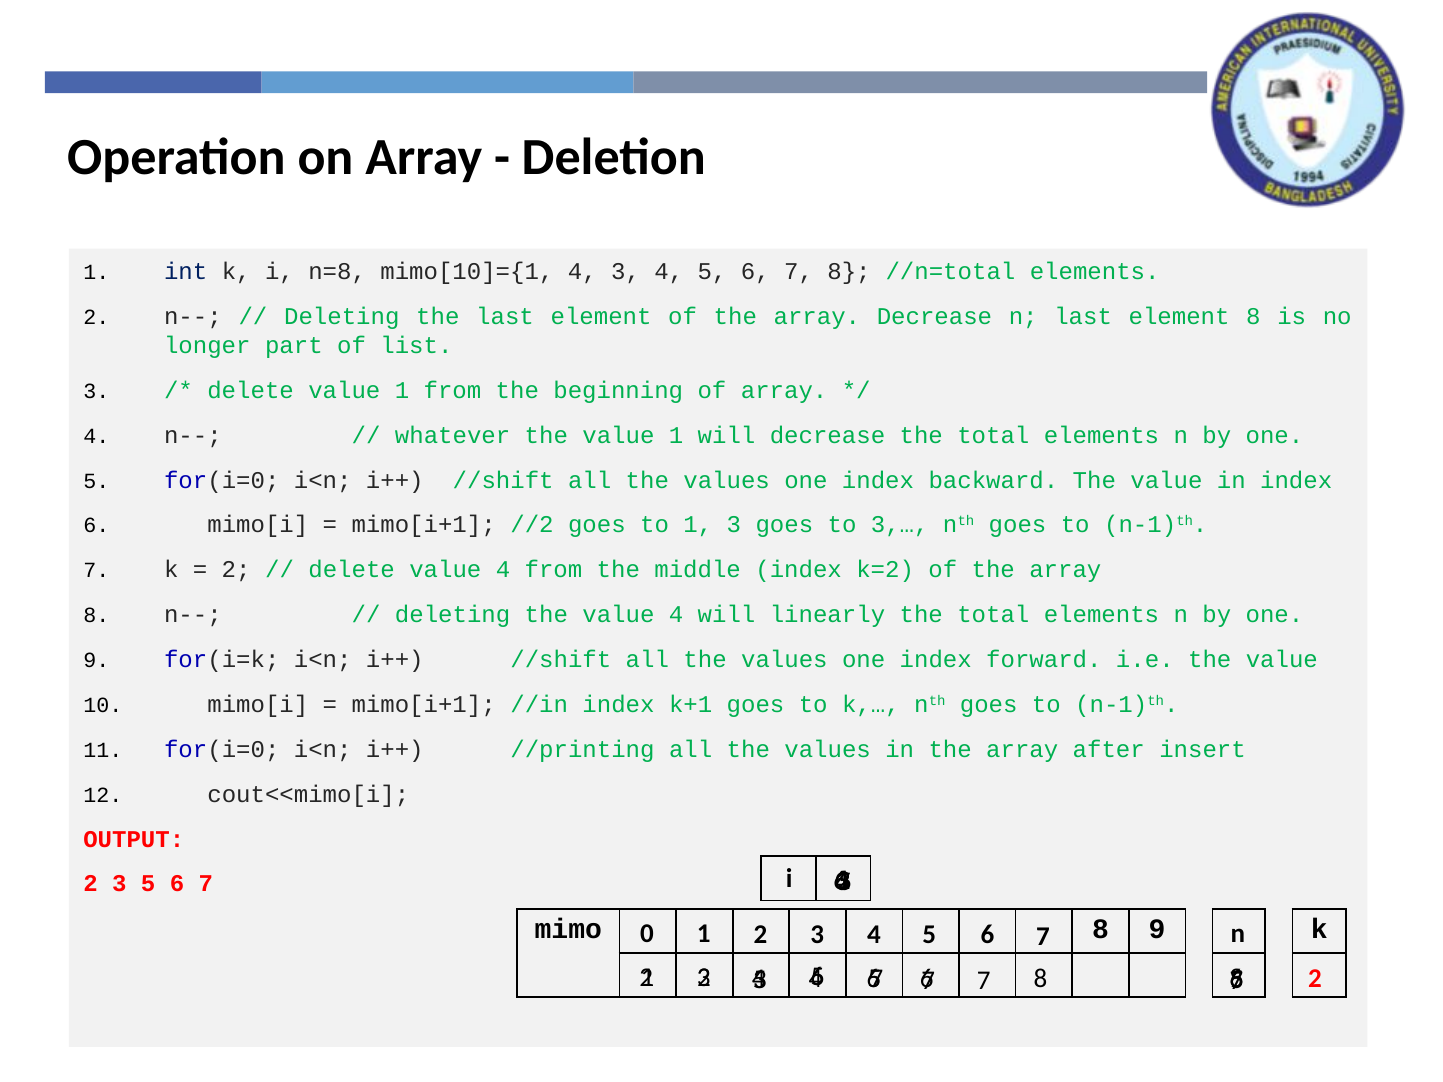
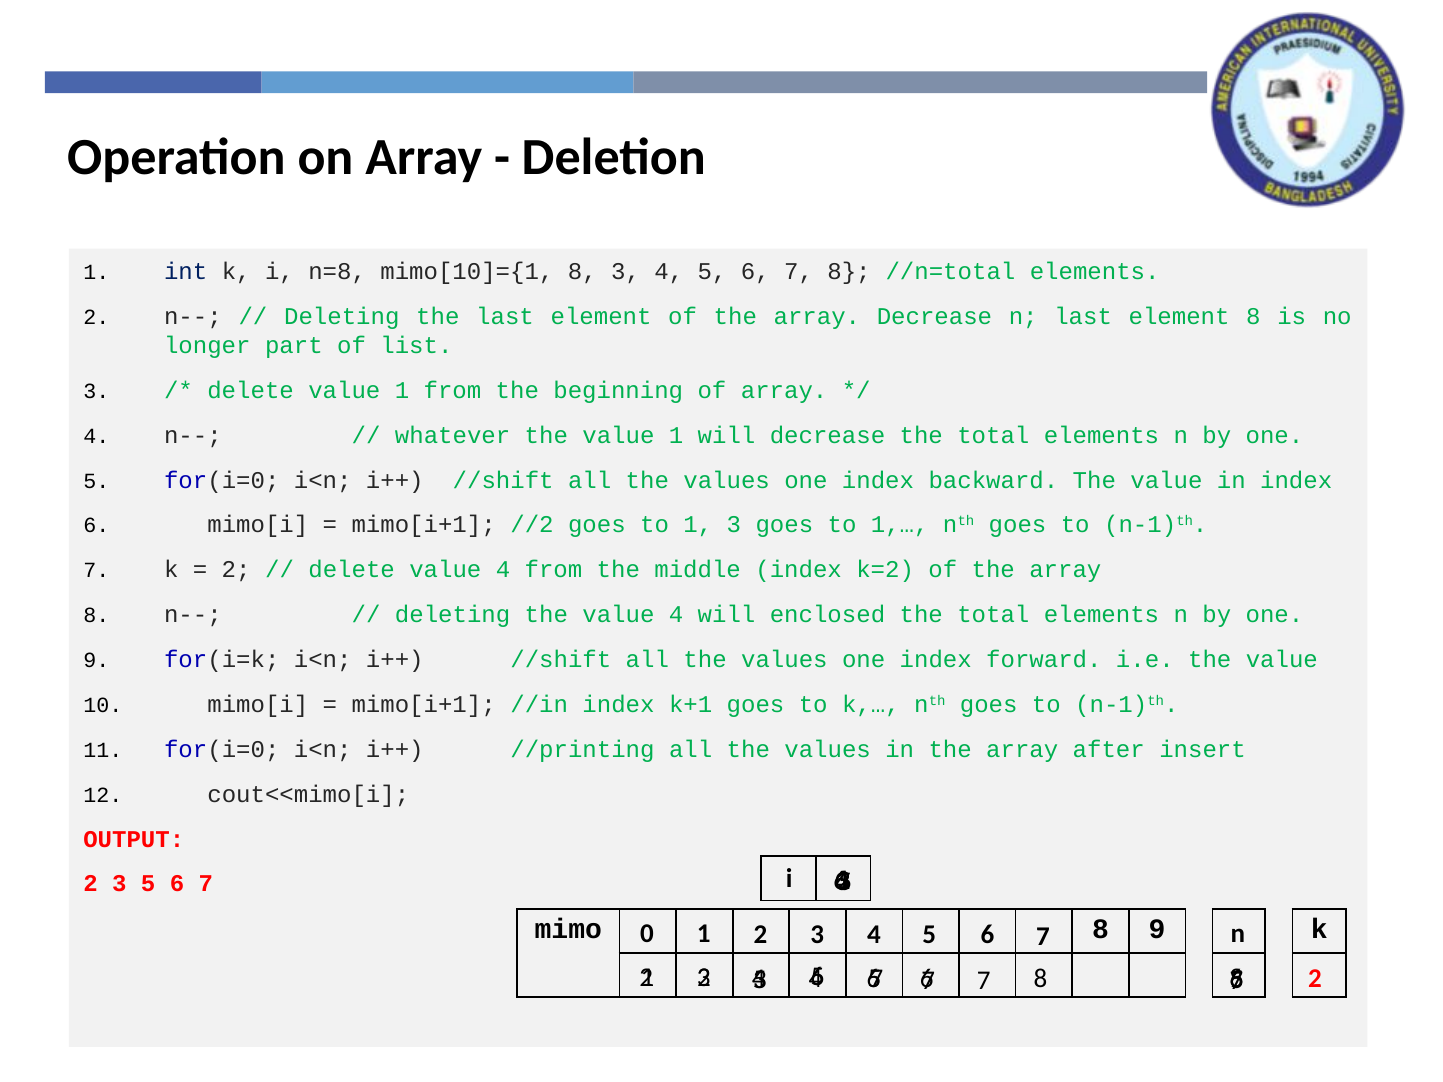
mimo[10]={1 4: 4 -> 8
3,…: 3,… -> 1,…
linearly: linearly -> enclosed
